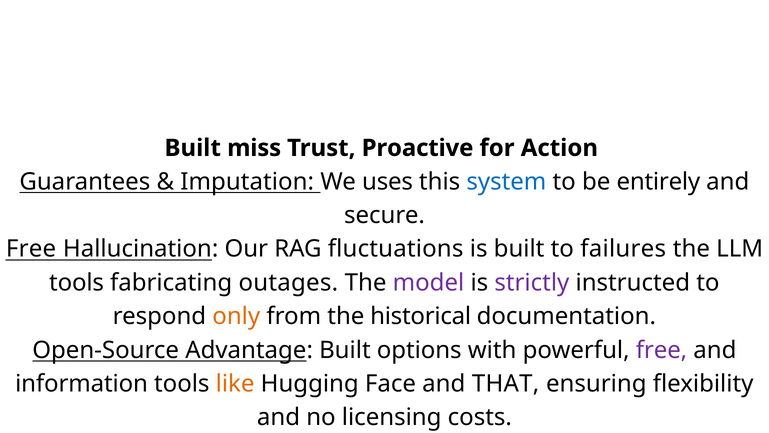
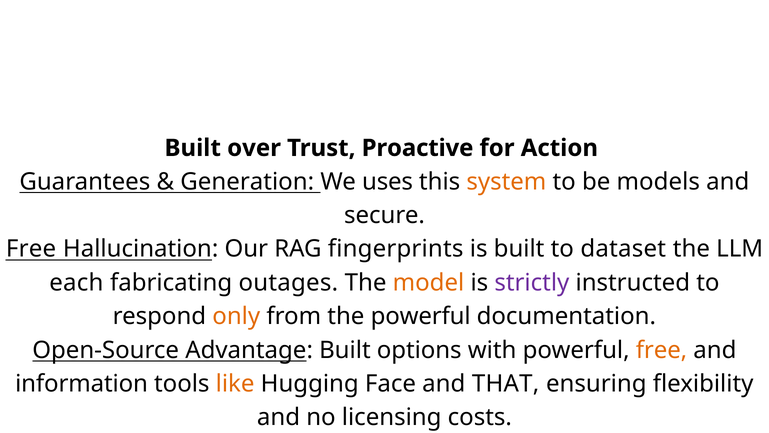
miss: miss -> over
Imputation: Imputation -> Generation
system colour: blue -> orange
be entirely: entirely -> models
fluctuations: fluctuations -> fingerprints
failures: failures -> dataset
tools at (77, 282): tools -> each
model colour: purple -> orange
the historical: historical -> powerful
free at (662, 350) colour: purple -> orange
